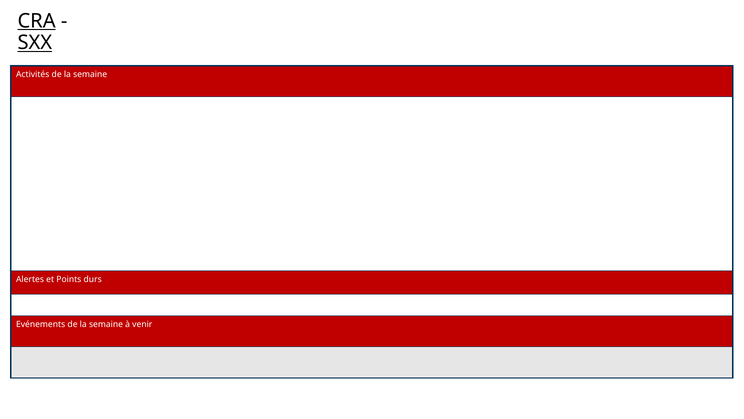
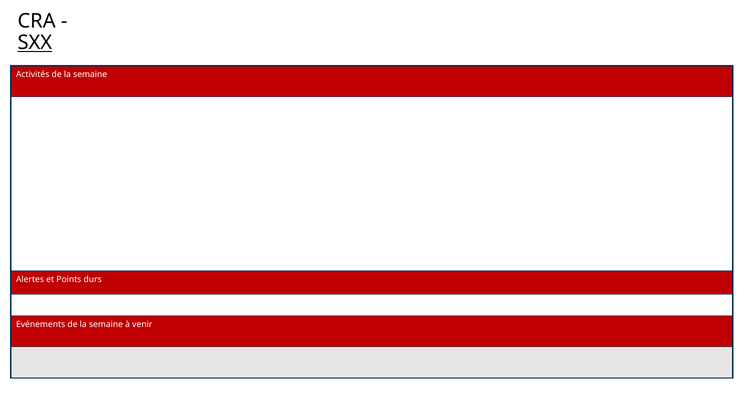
CRA underline: present -> none
